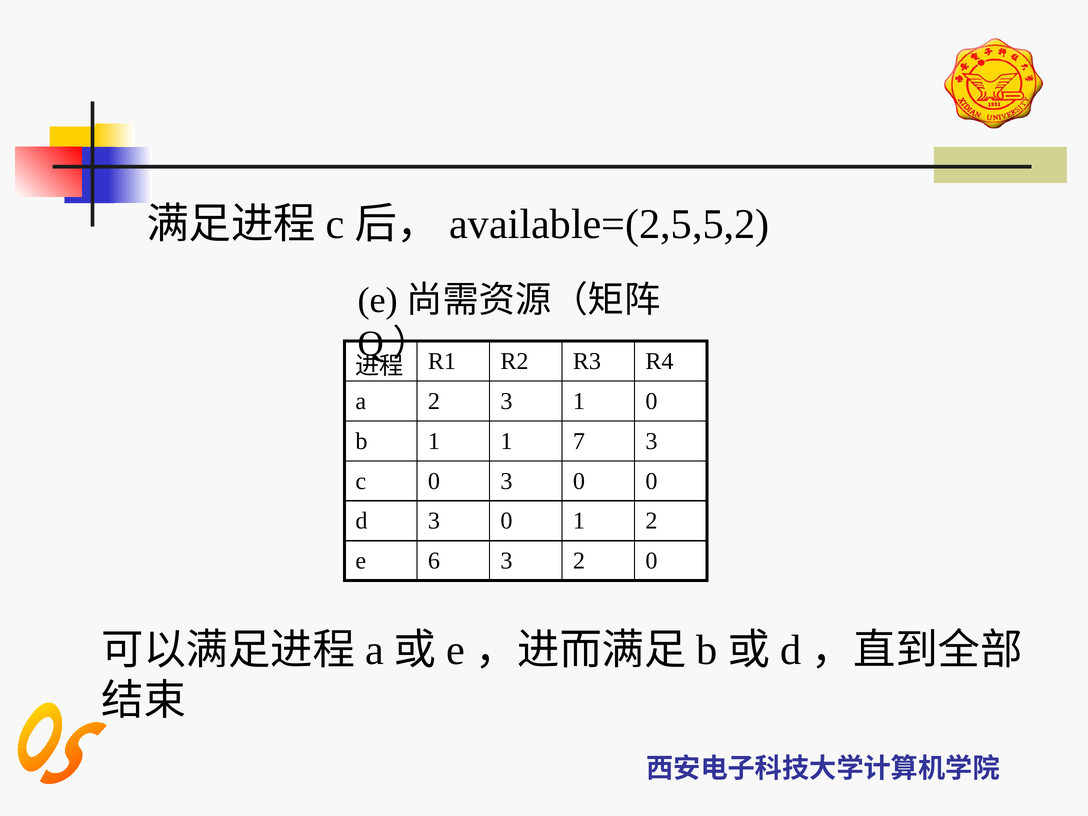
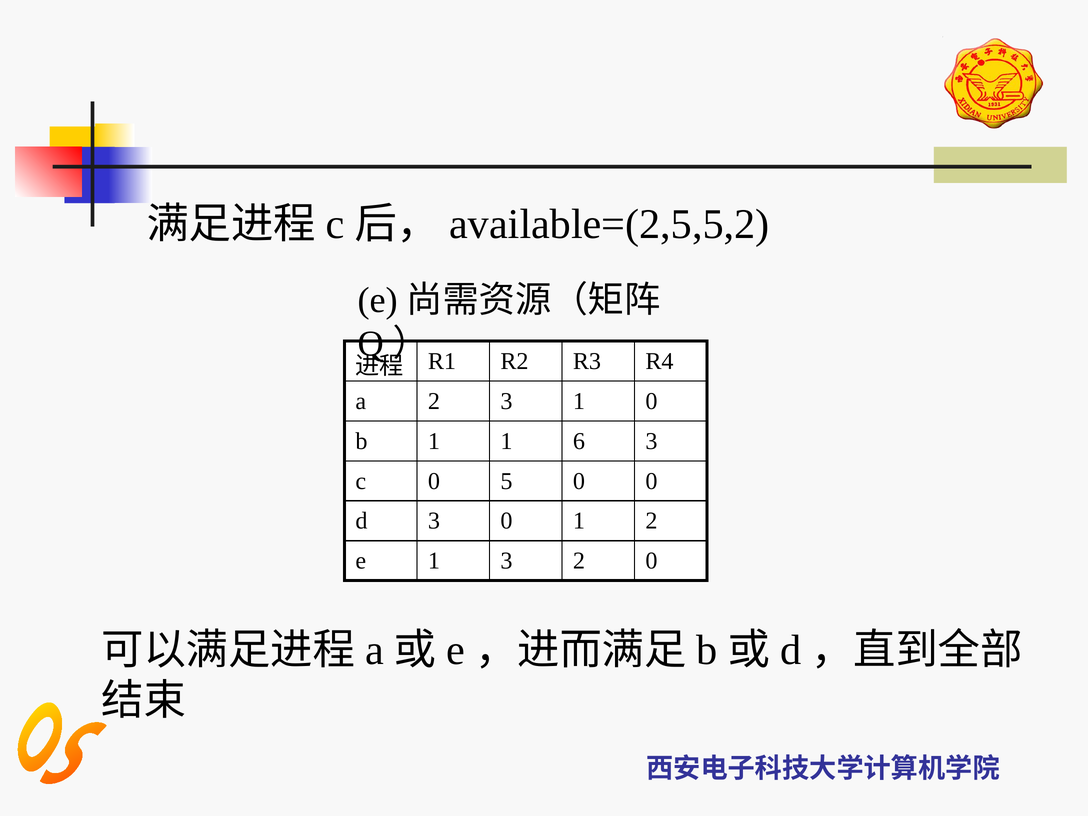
7: 7 -> 6
0 3: 3 -> 5
e 6: 6 -> 1
